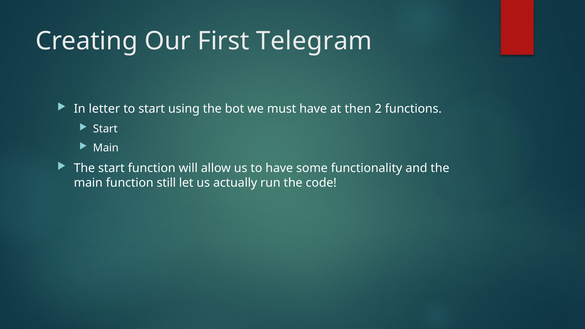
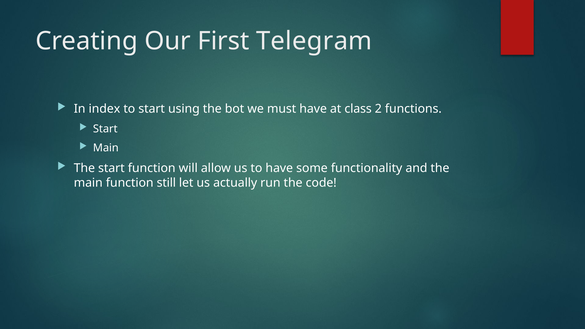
letter: letter -> index
then: then -> class
